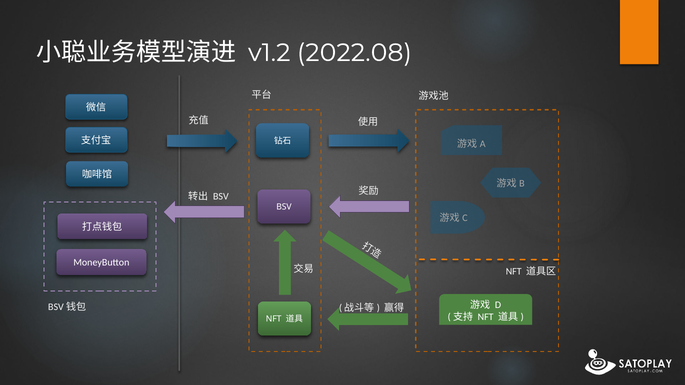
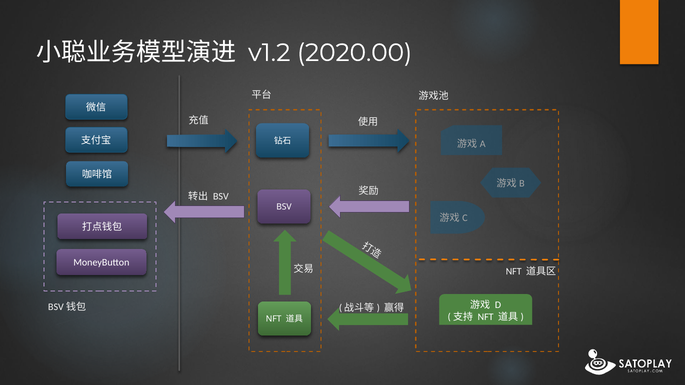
2022.08: 2022.08 -> 2020.00
